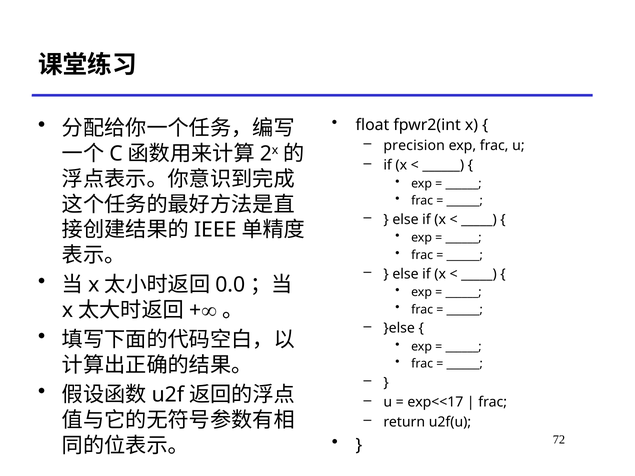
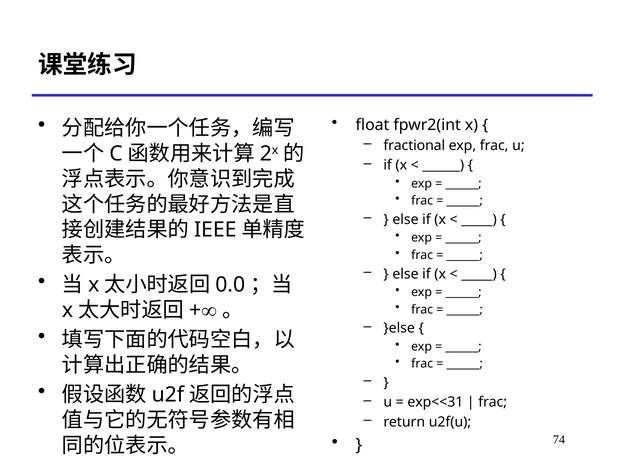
precision: precision -> fractional
exp<<17: exp<<17 -> exp<<31
72: 72 -> 74
